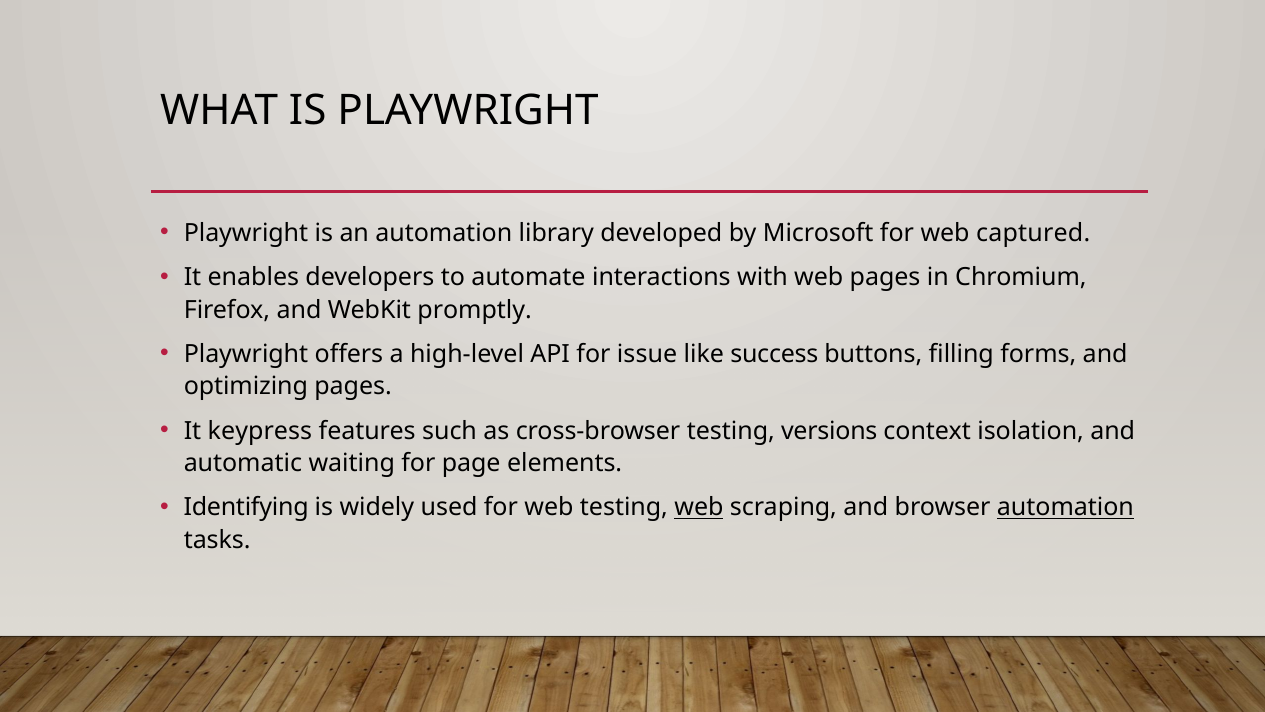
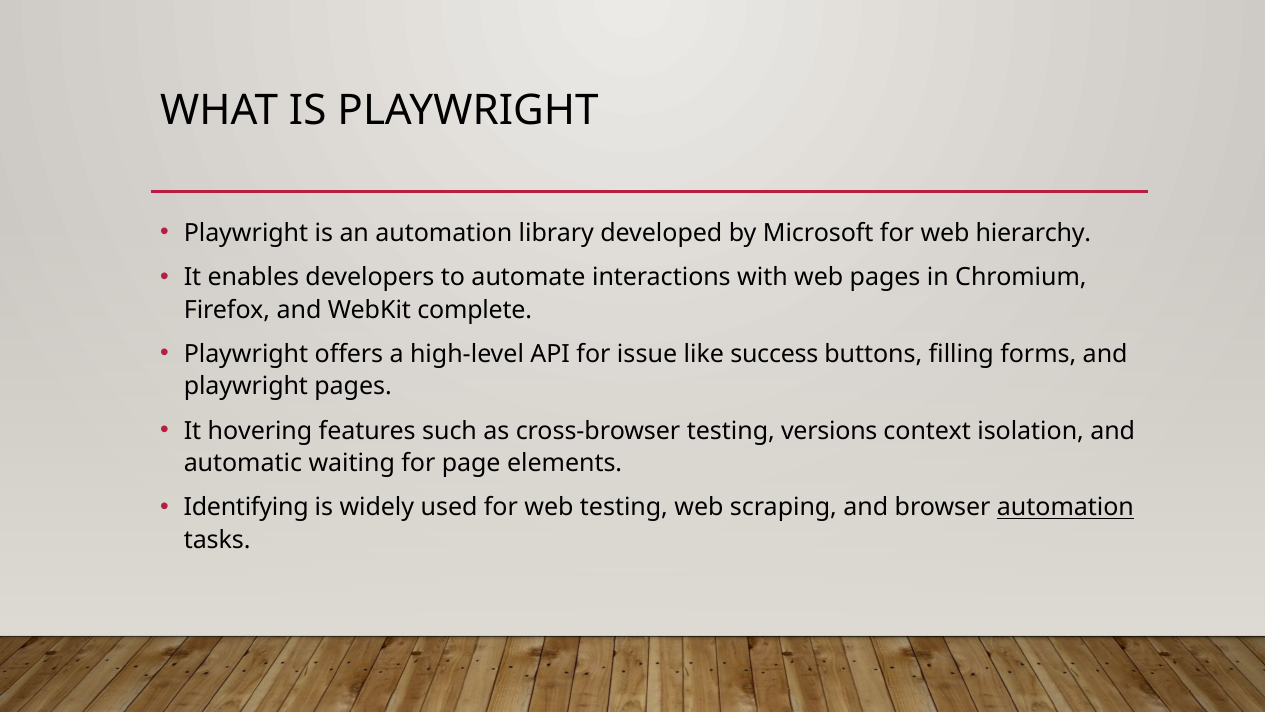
captured: captured -> hierarchy
promptly: promptly -> complete
optimizing at (246, 386): optimizing -> playwright
keypress: keypress -> hovering
web at (699, 507) underline: present -> none
